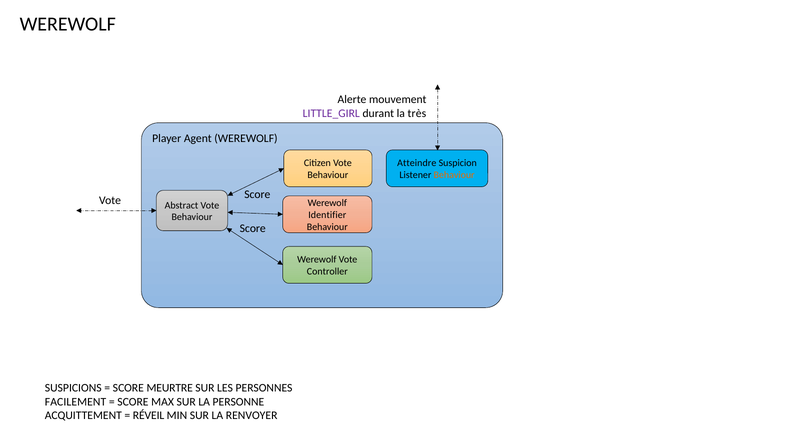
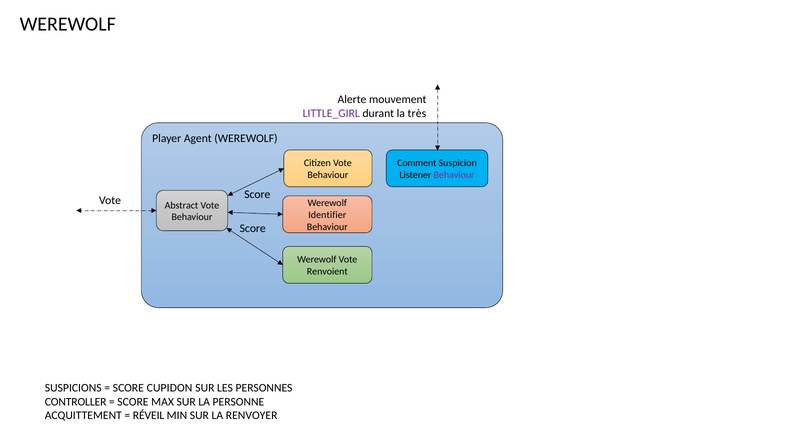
Atteindre: Atteindre -> Comment
Behaviour at (454, 175) colour: orange -> purple
Controller: Controller -> Renvoient
MEURTRE: MEURTRE -> CUPIDON
FACILEMENT: FACILEMENT -> CONTROLLER
